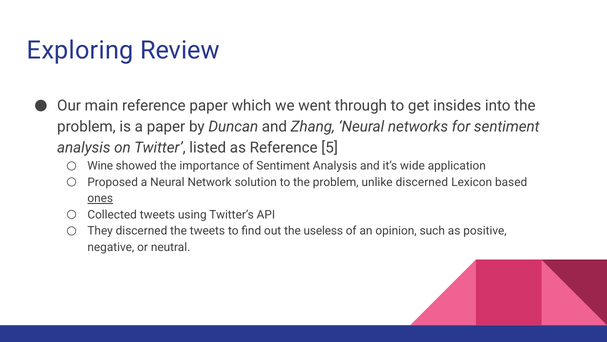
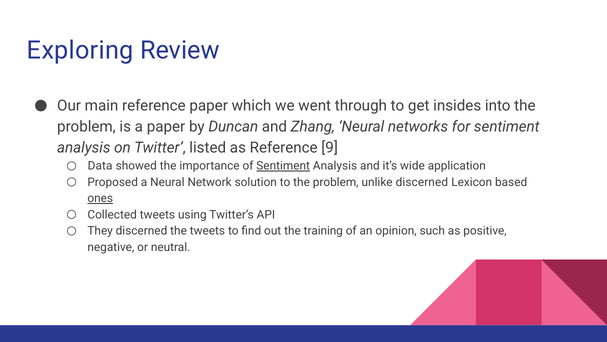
5: 5 -> 9
Wine: Wine -> Data
Sentiment at (283, 166) underline: none -> present
useless: useless -> training
